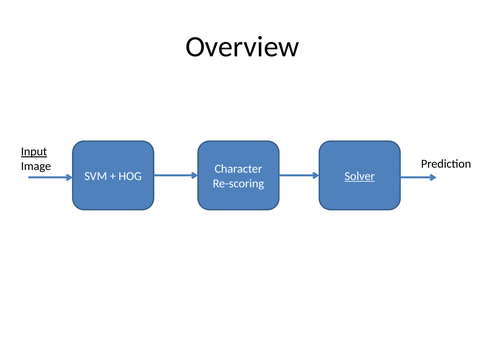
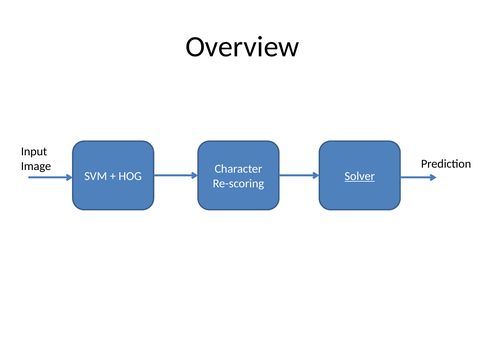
Input underline: present -> none
